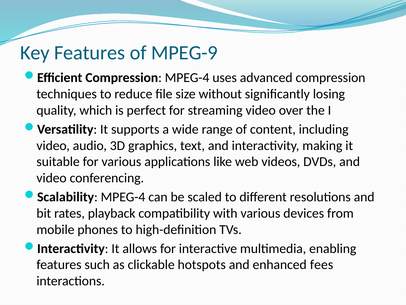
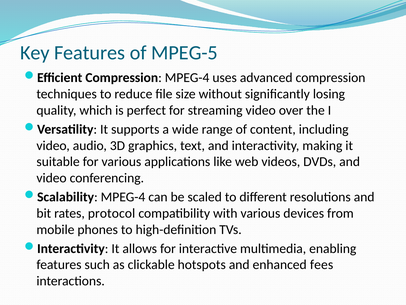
MPEG-9: MPEG-9 -> MPEG-5
playback: playback -> protocol
